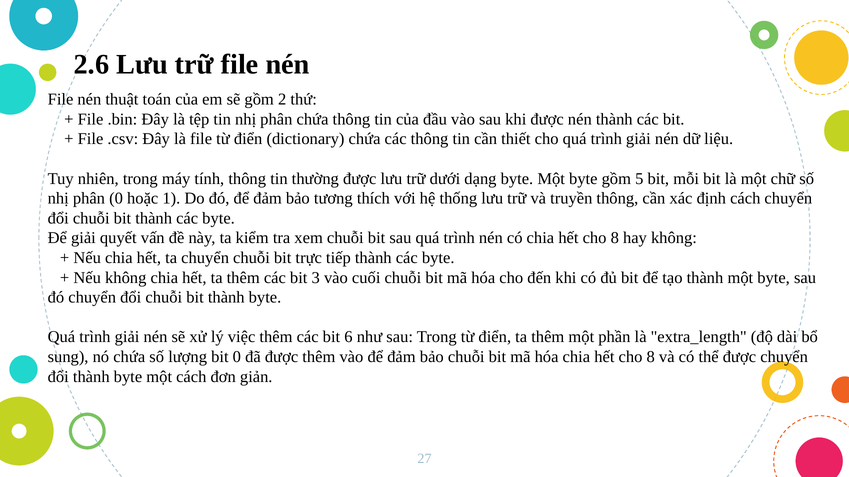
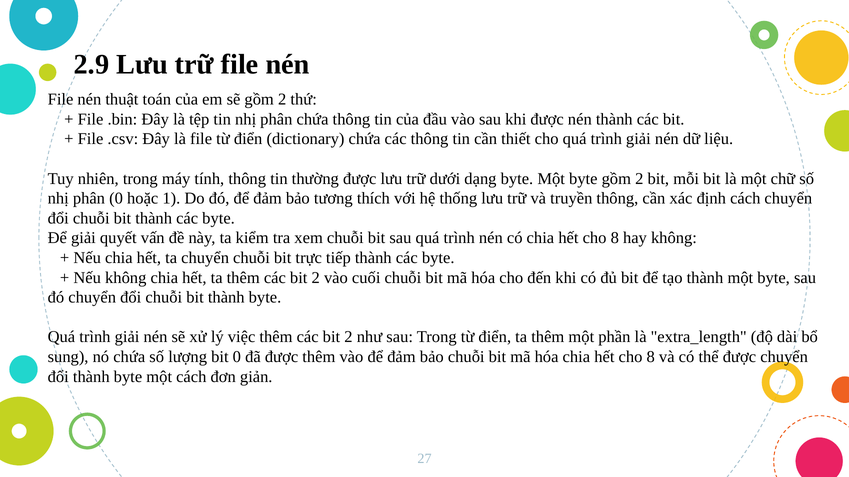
2.6: 2.6 -> 2.9
byte gồm 5: 5 -> 2
3 at (316, 278): 3 -> 2
6 at (348, 337): 6 -> 2
